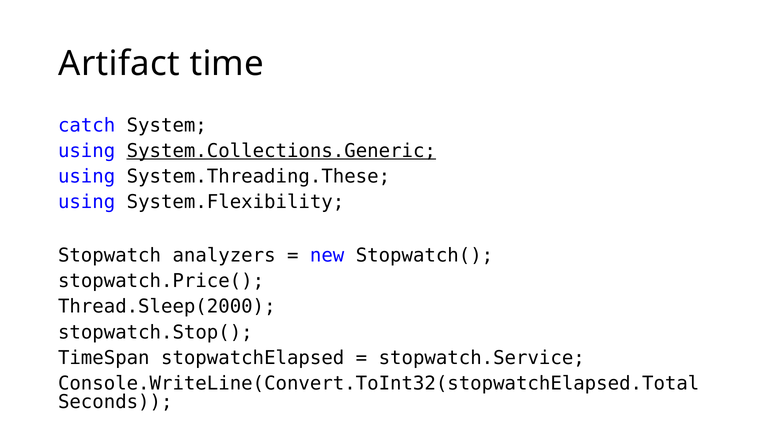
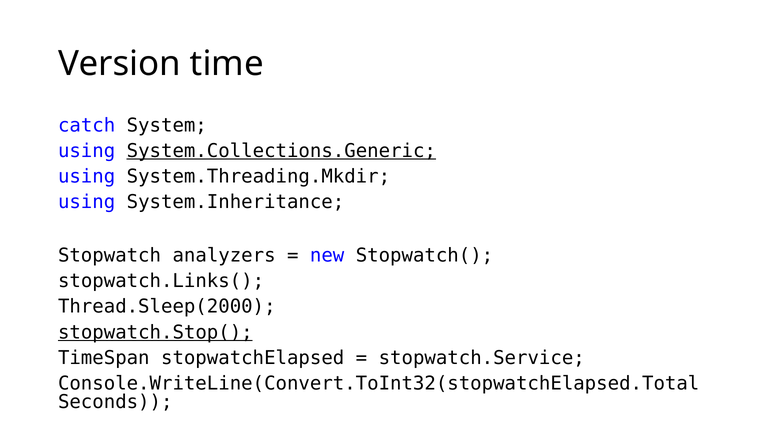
Artifact: Artifact -> Version
System.Threading.These: System.Threading.These -> System.Threading.Mkdir
System.Flexibility: System.Flexibility -> System.Inheritance
stopwatch.Price(: stopwatch.Price( -> stopwatch.Links(
stopwatch.Stop( underline: none -> present
